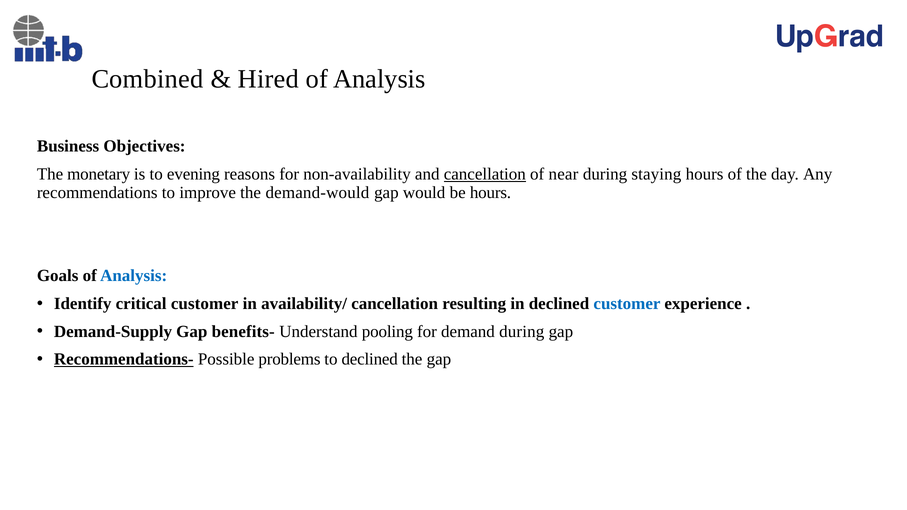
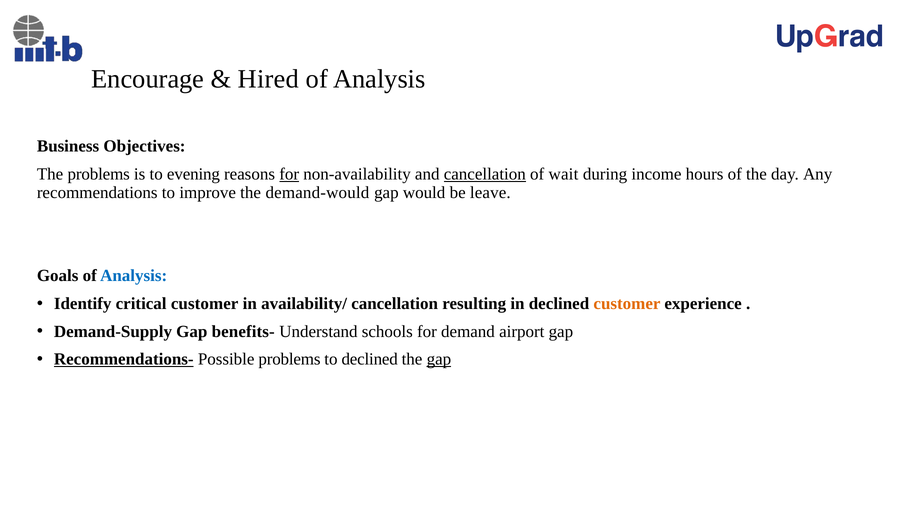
Combined: Combined -> Encourage
The monetary: monetary -> problems
for at (289, 174) underline: none -> present
near: near -> wait
staying: staying -> income
be hours: hours -> leave
customer at (627, 304) colour: blue -> orange
pooling: pooling -> schools
demand during: during -> airport
gap at (439, 359) underline: none -> present
